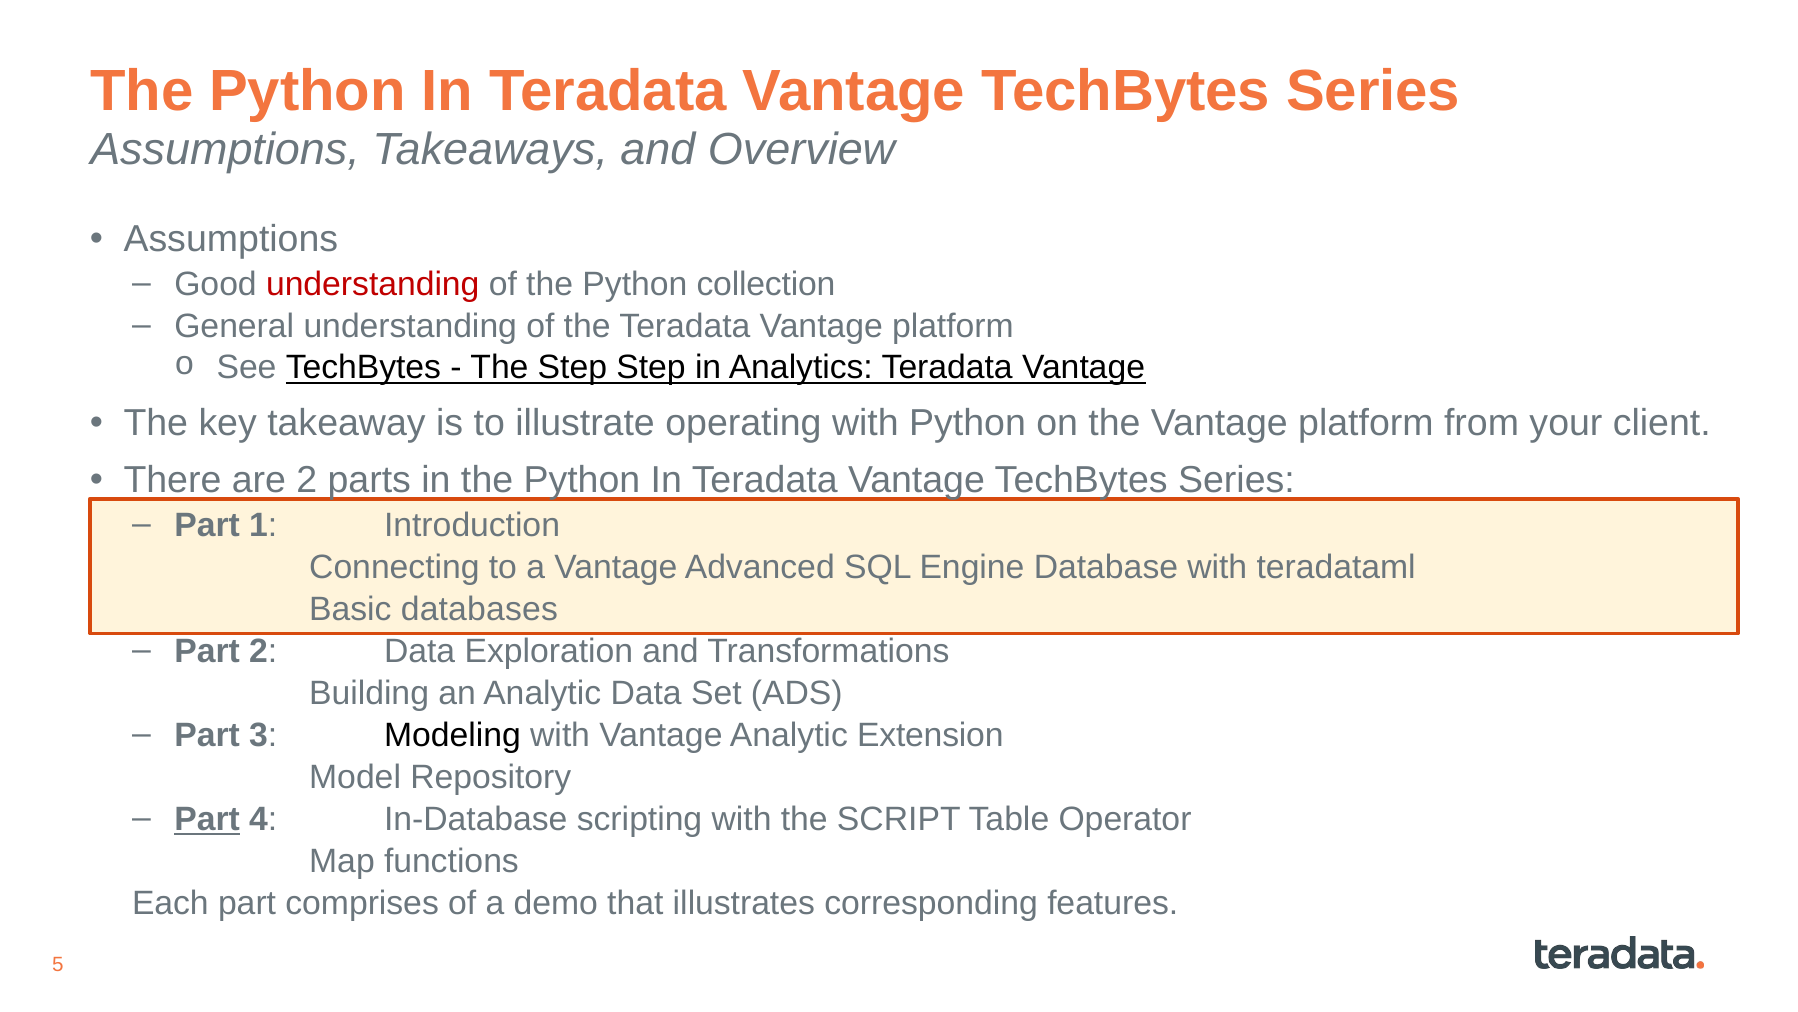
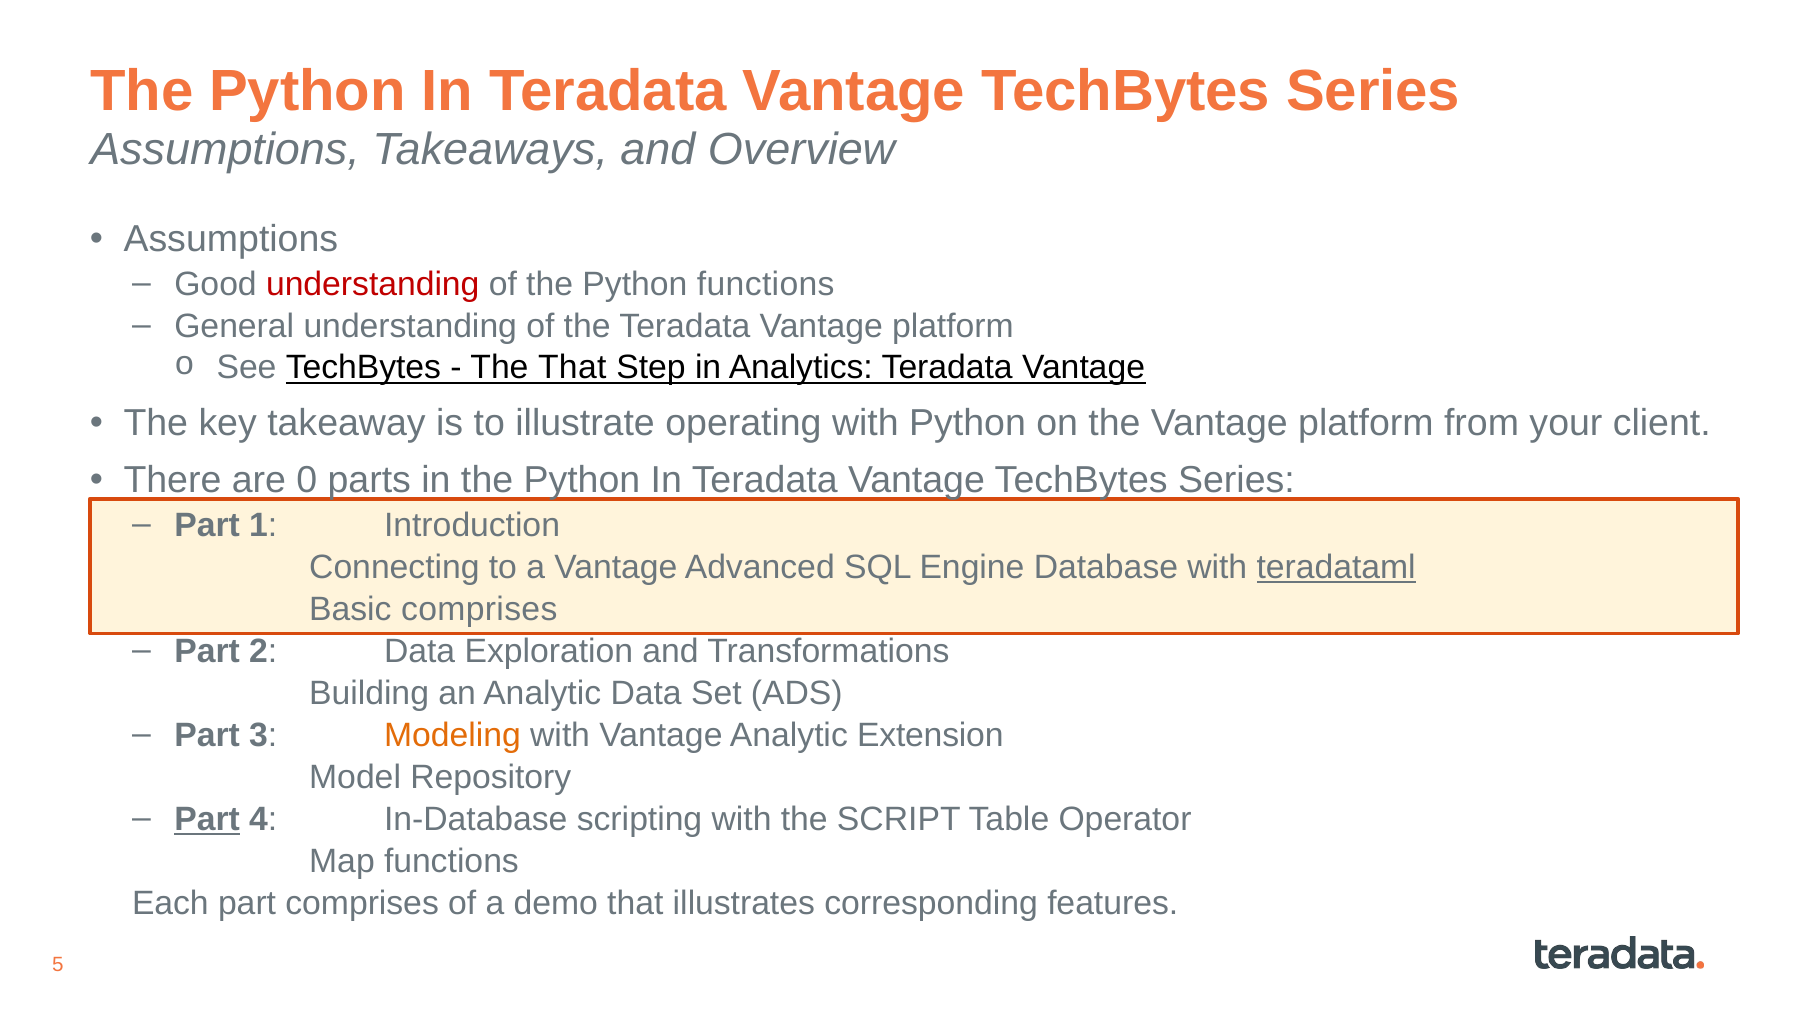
Python collection: collection -> functions
The Step: Step -> That
are 2: 2 -> 0
teradataml underline: none -> present
Basic databases: databases -> comprises
Modeling colour: black -> orange
